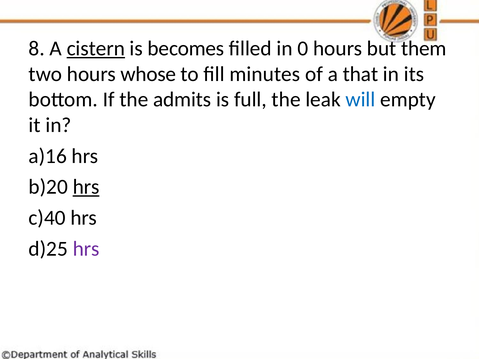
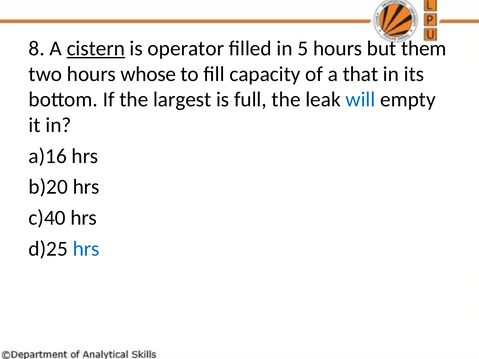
becomes: becomes -> operator
0: 0 -> 5
minutes: minutes -> capacity
admits: admits -> largest
hrs at (86, 187) underline: present -> none
hrs at (86, 249) colour: purple -> blue
